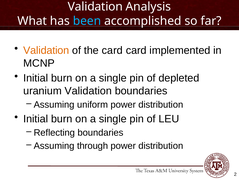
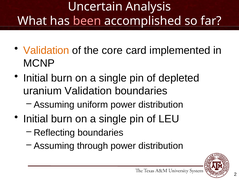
Validation at (95, 7): Validation -> Uncertain
been colour: light blue -> pink
the card: card -> core
